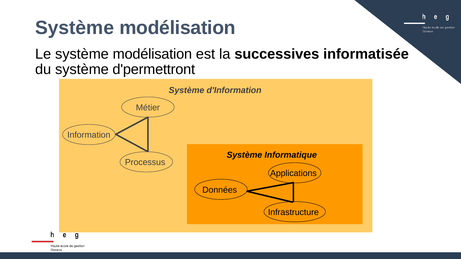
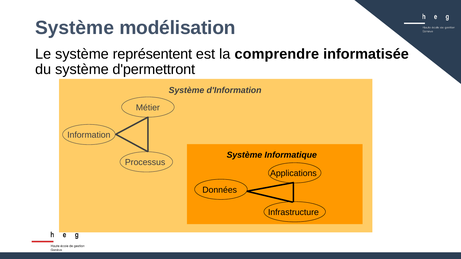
Le système modélisation: modélisation -> représentent
successives: successives -> comprendre
